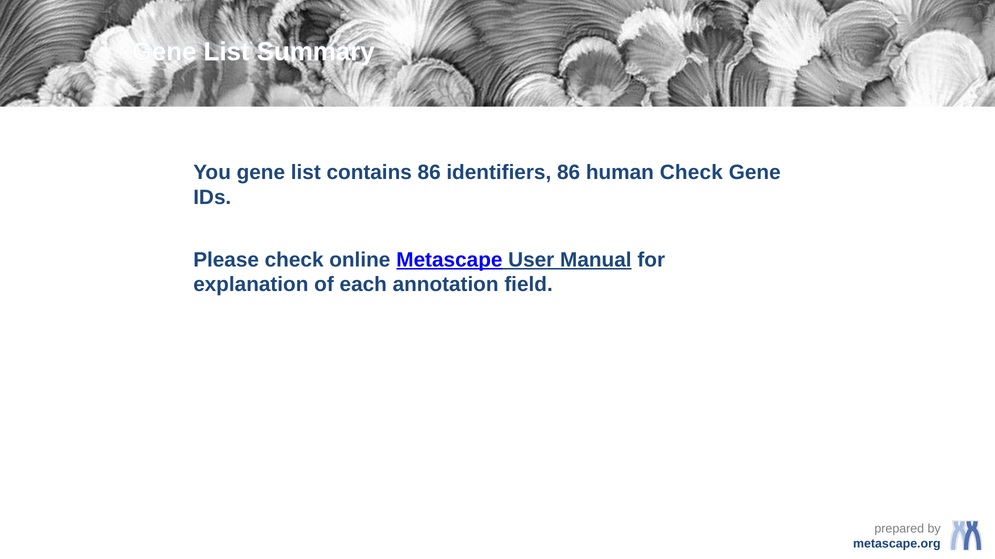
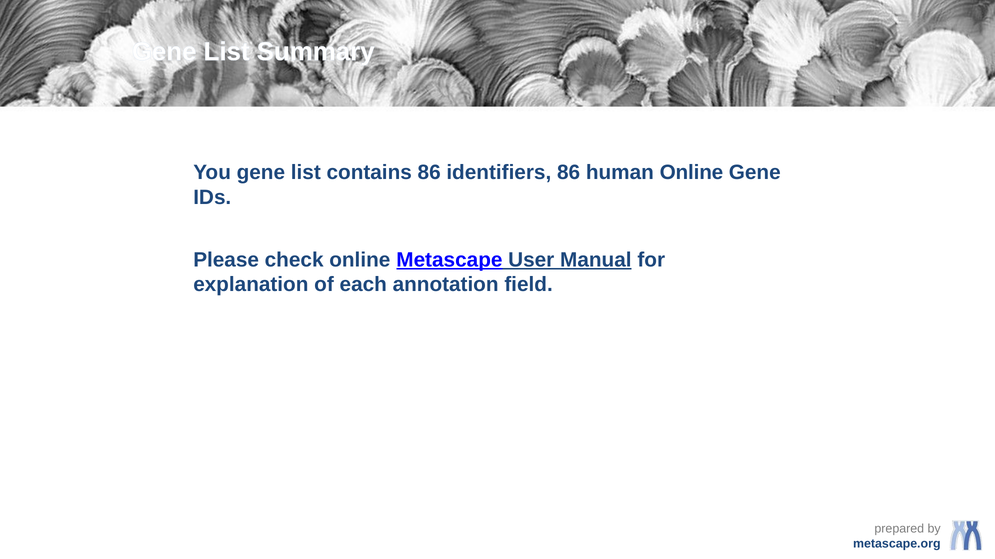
human Check: Check -> Online
